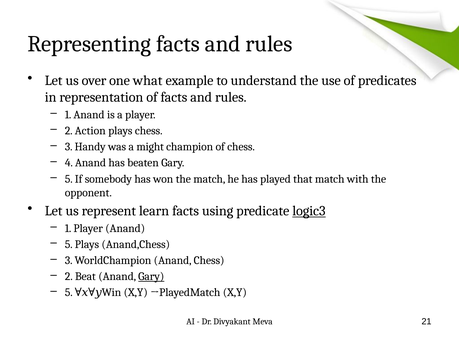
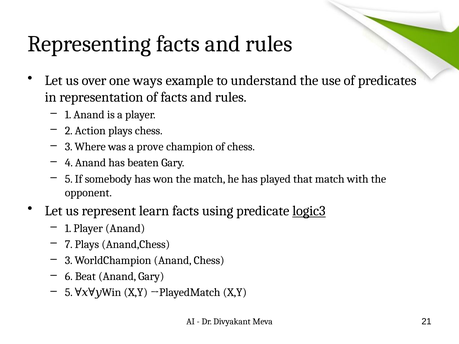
what: what -> ways
Handy: Handy -> Where
might: might -> prove
5 at (69, 245): 5 -> 7
2 at (69, 277): 2 -> 6
Gary at (151, 277) underline: present -> none
